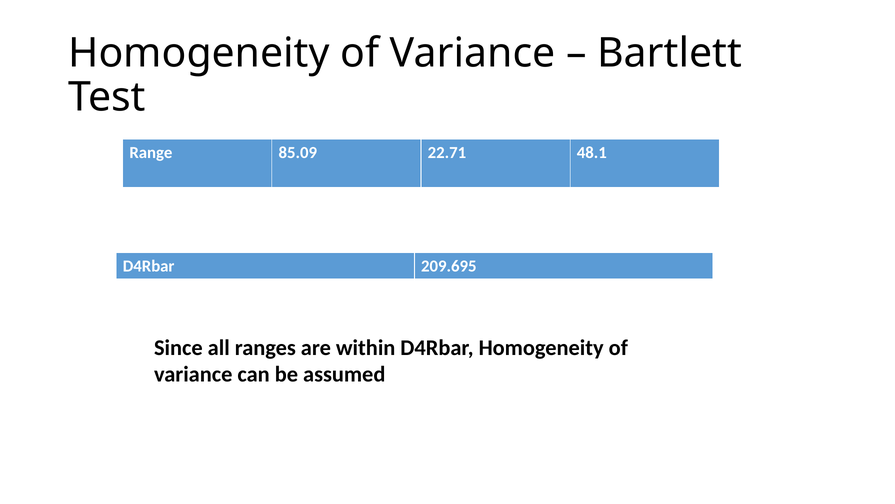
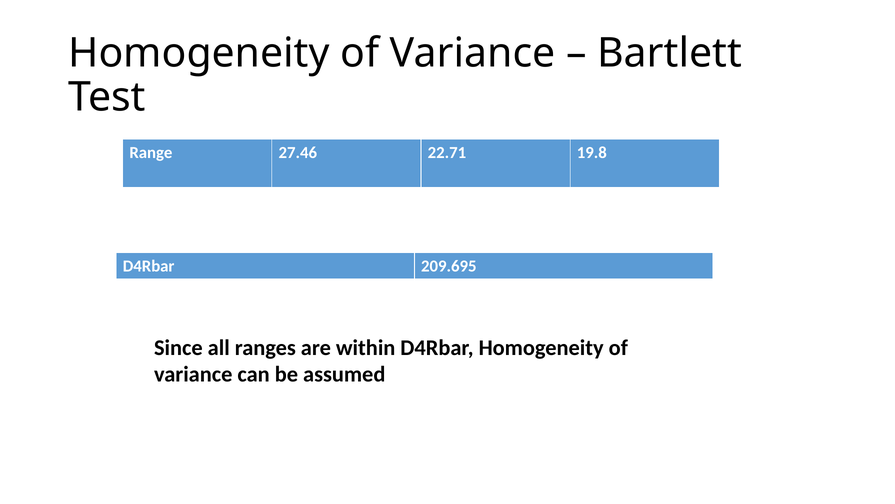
85.09: 85.09 -> 27.46
48.1: 48.1 -> 19.8
